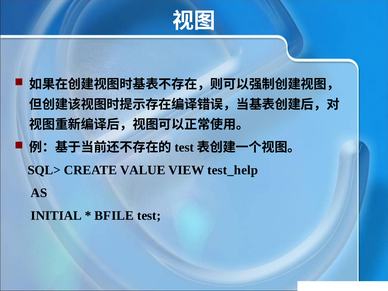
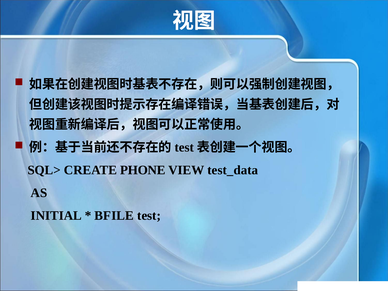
VALUE: VALUE -> PHONE
test_help: test_help -> test_data
